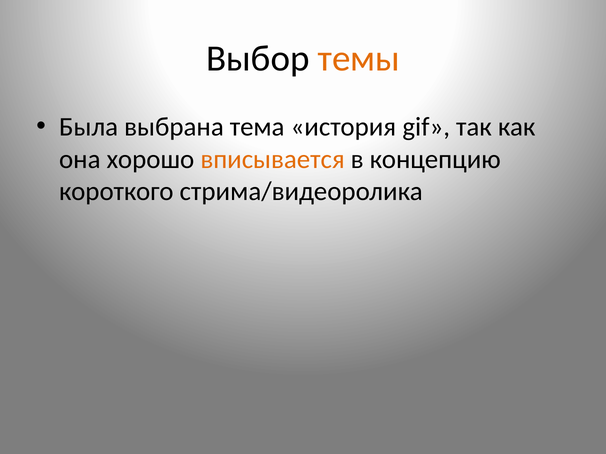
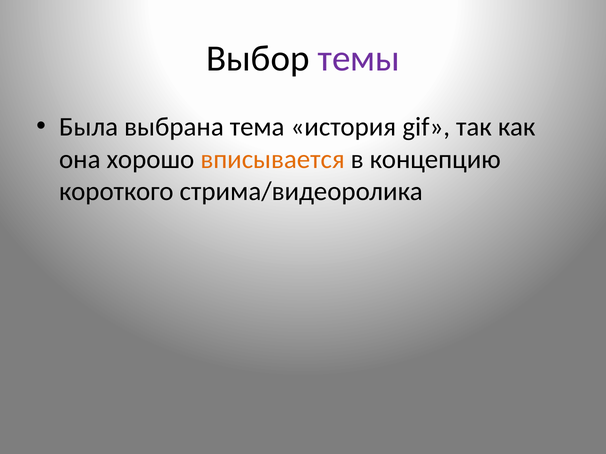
темы colour: orange -> purple
